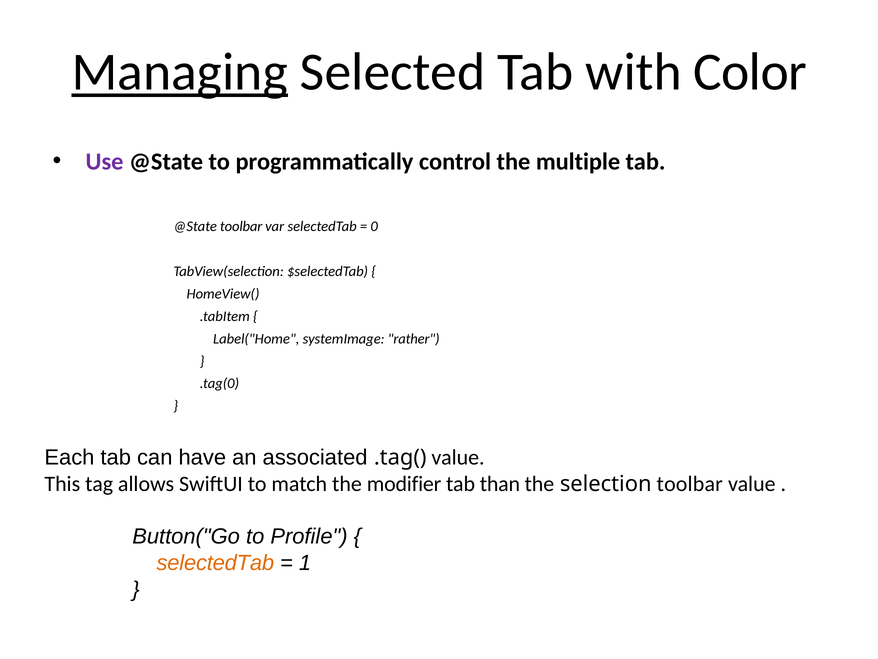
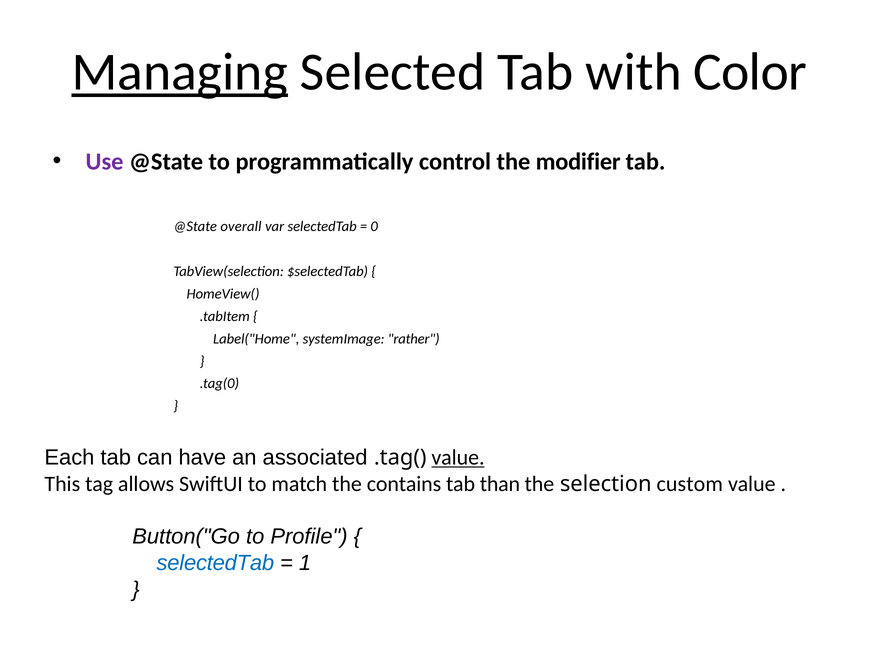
multiple: multiple -> modifier
@State toolbar: toolbar -> overall
value at (458, 457) underline: none -> present
modifier: modifier -> contains
selection toolbar: toolbar -> custom
selectedTab at (215, 562) colour: orange -> blue
